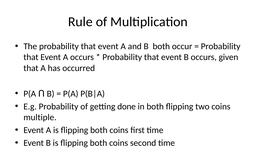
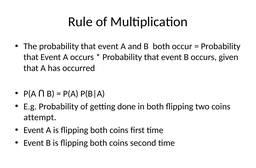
multiple: multiple -> attempt
